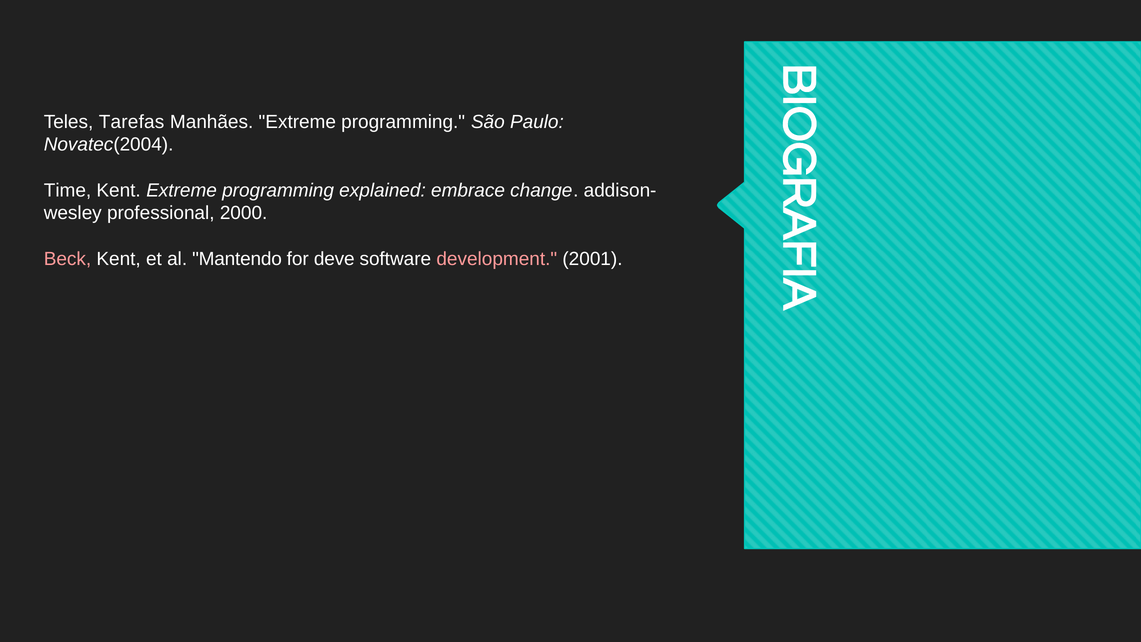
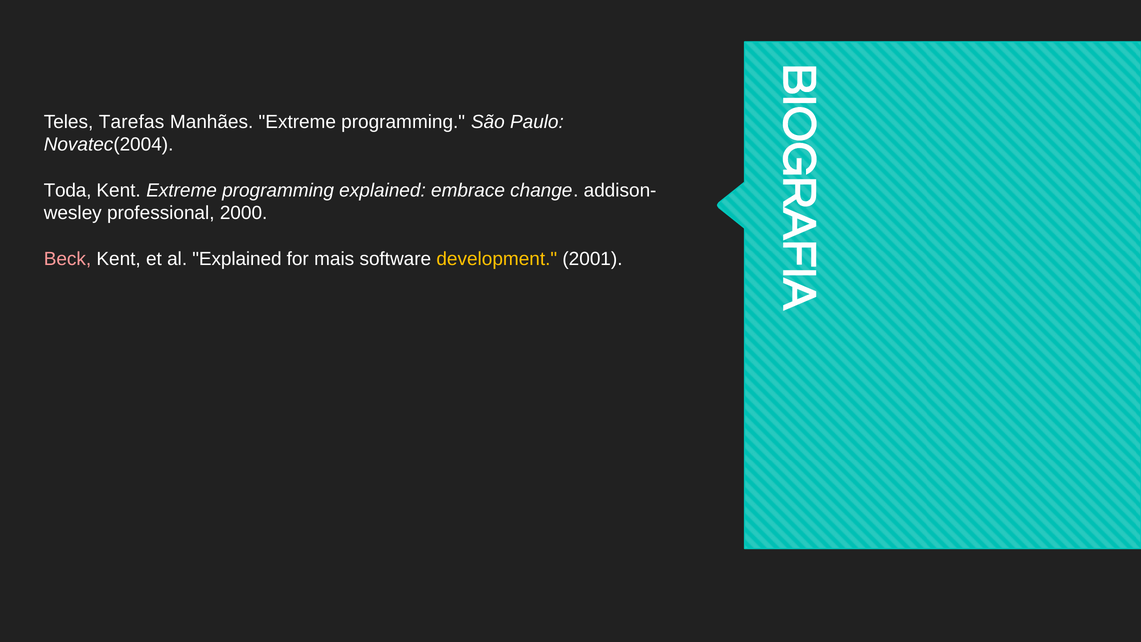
Time: Time -> Toda
al Mantendo: Mantendo -> Explained
deve: deve -> mais
development colour: pink -> yellow
